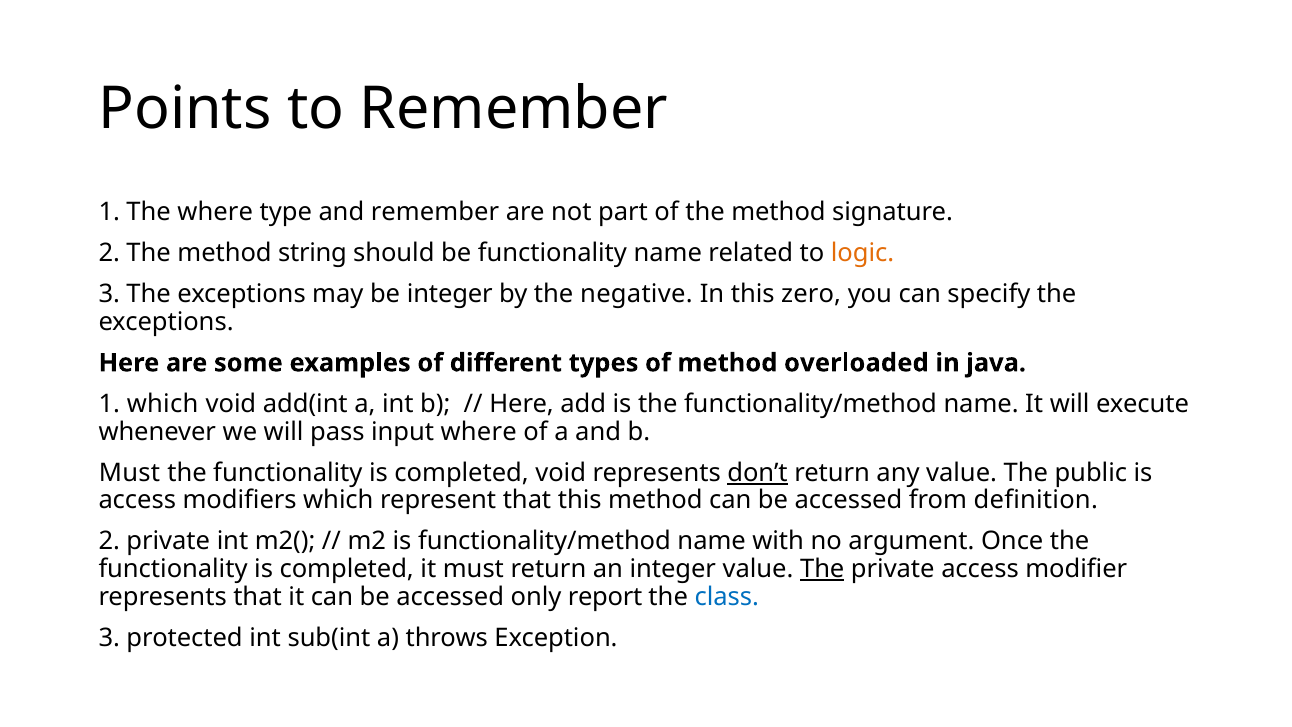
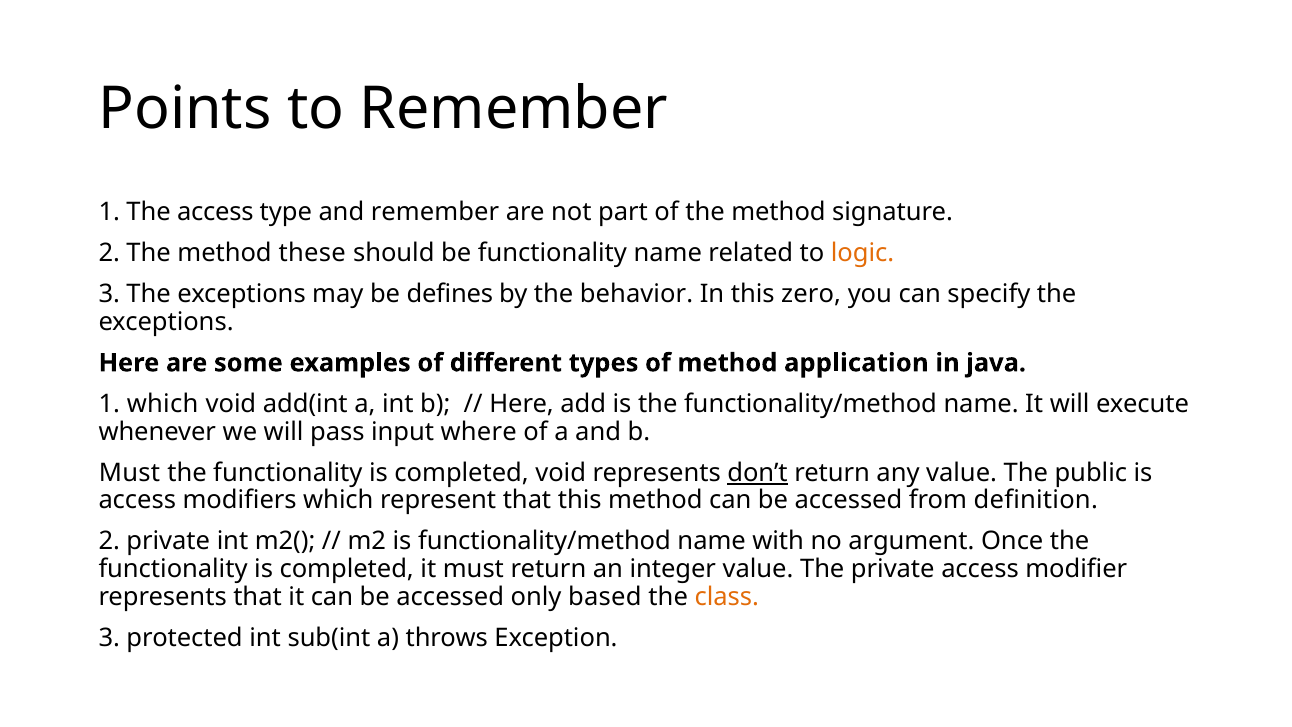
The where: where -> access
string: string -> these
be integer: integer -> defines
negative: negative -> behavior
overloaded: overloaded -> application
The at (822, 569) underline: present -> none
report: report -> based
class colour: blue -> orange
